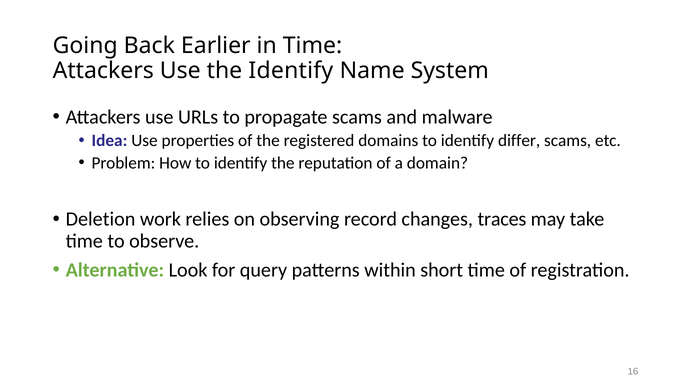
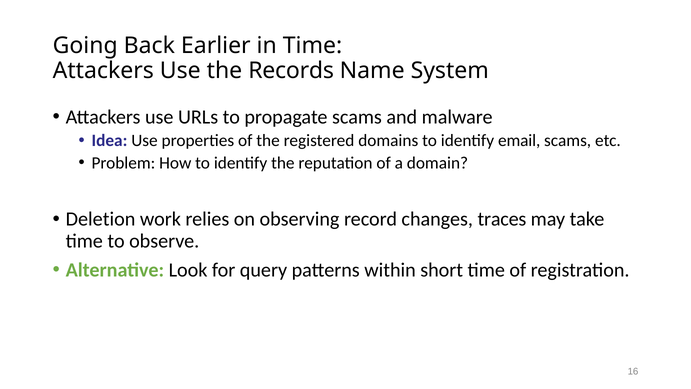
the Identify: Identify -> Records
differ: differ -> email
